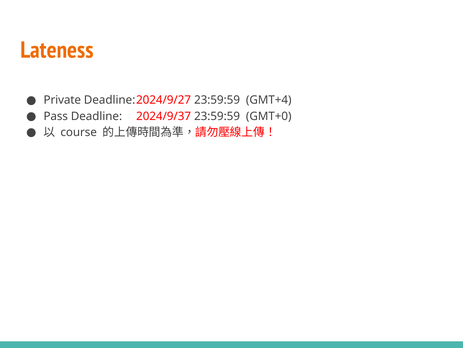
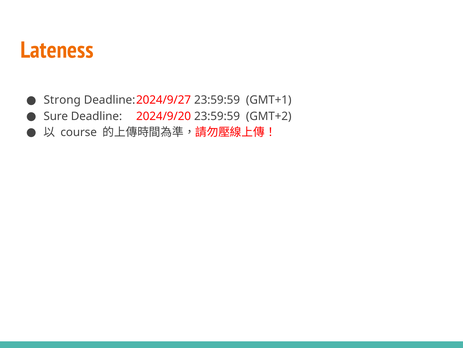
Private: Private -> Strong
GMT+4: GMT+4 -> GMT+1
Pass: Pass -> Sure
2024/9/37: 2024/9/37 -> 2024/9/20
GMT+0: GMT+0 -> GMT+2
